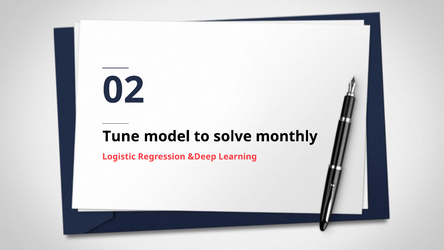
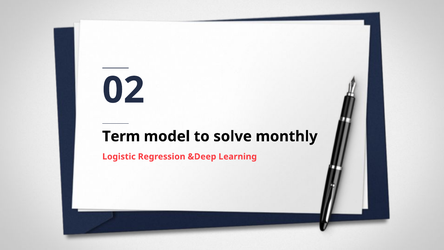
Tune: Tune -> Term
